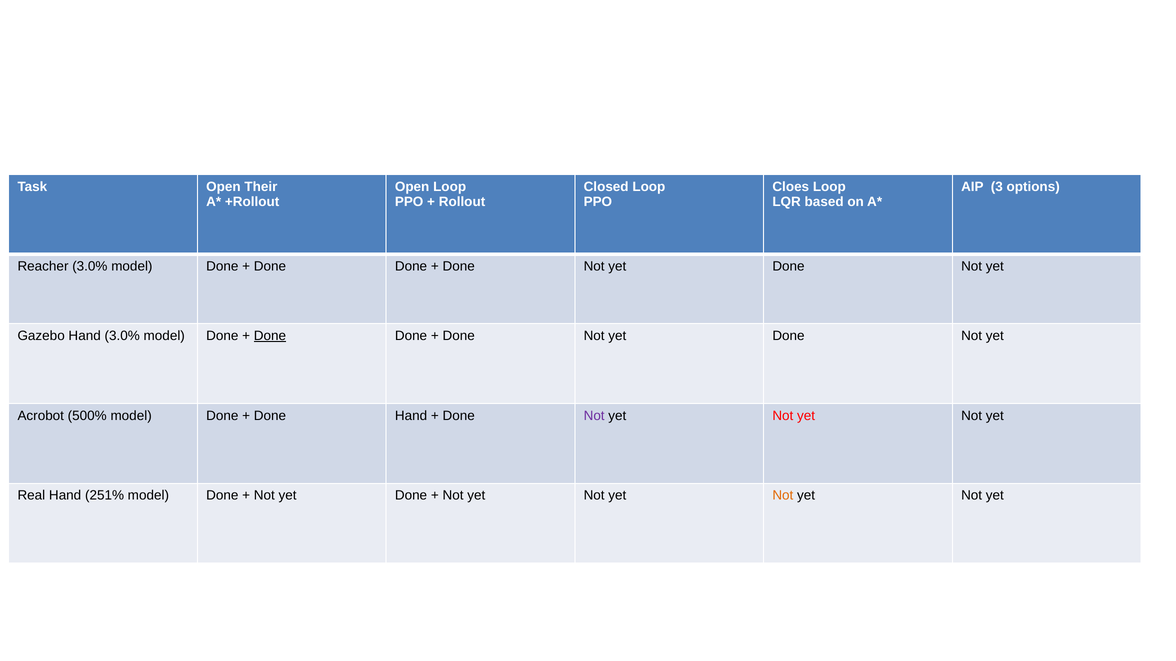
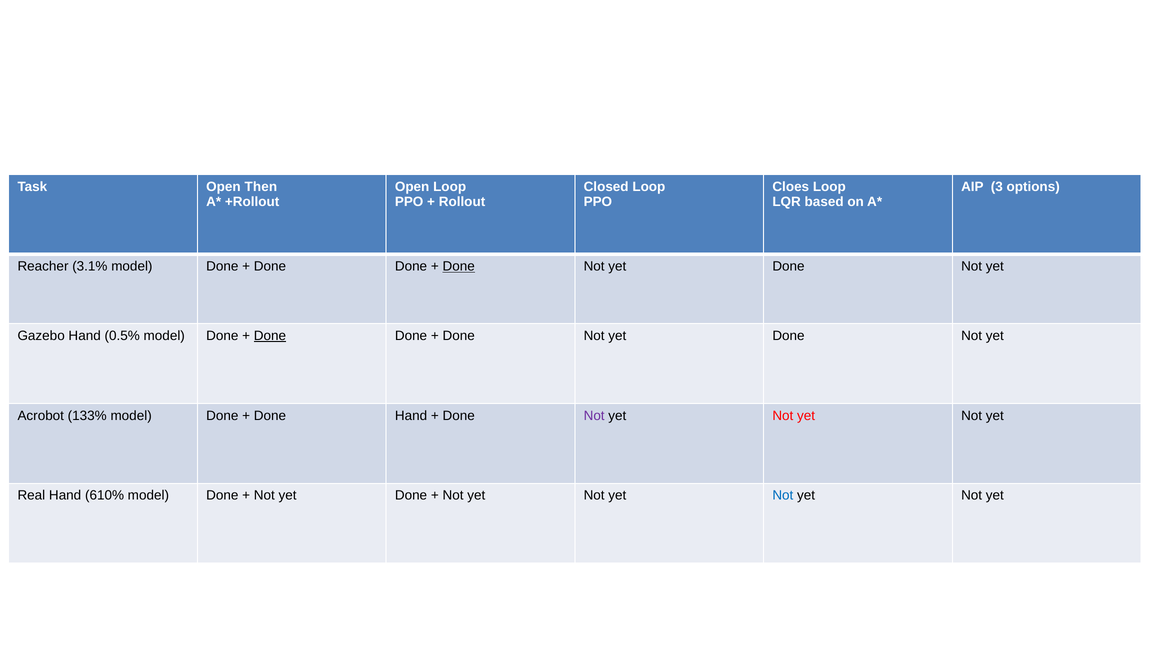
Their: Their -> Then
Reacher 3.0%: 3.0% -> 3.1%
Done at (459, 267) underline: none -> present
Hand 3.0%: 3.0% -> 0.5%
500%: 500% -> 133%
251%: 251% -> 610%
Not at (783, 496) colour: orange -> blue
